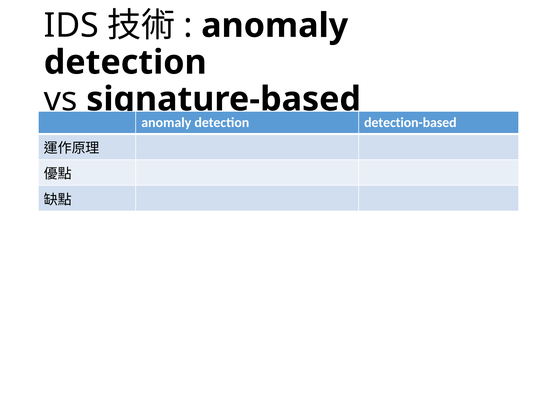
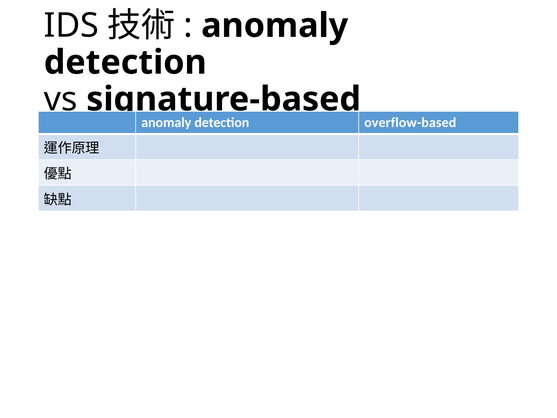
detection-based: detection-based -> overflow-based
